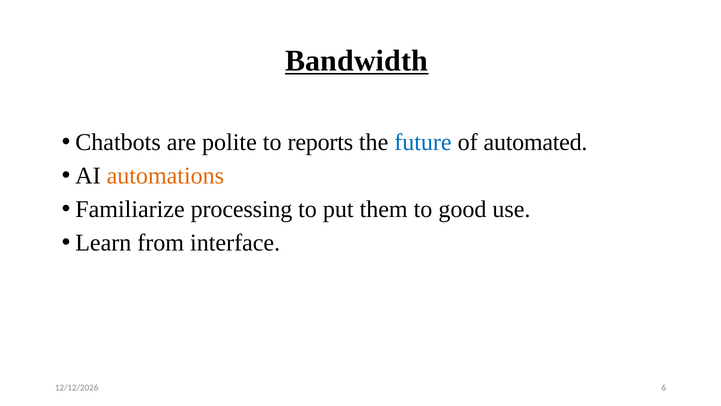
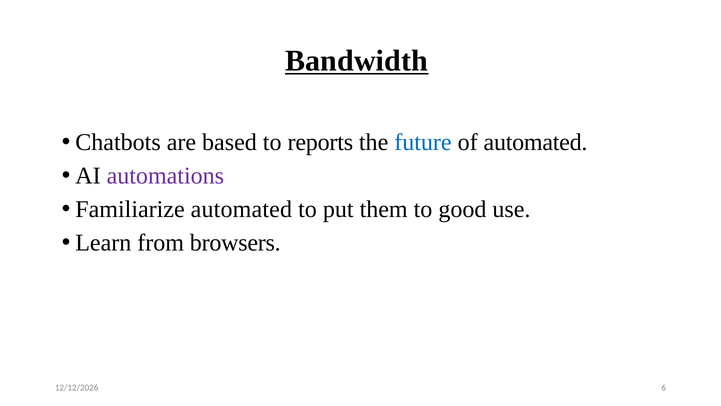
polite: polite -> based
automations colour: orange -> purple
Familiarize processing: processing -> automated
interface: interface -> browsers
